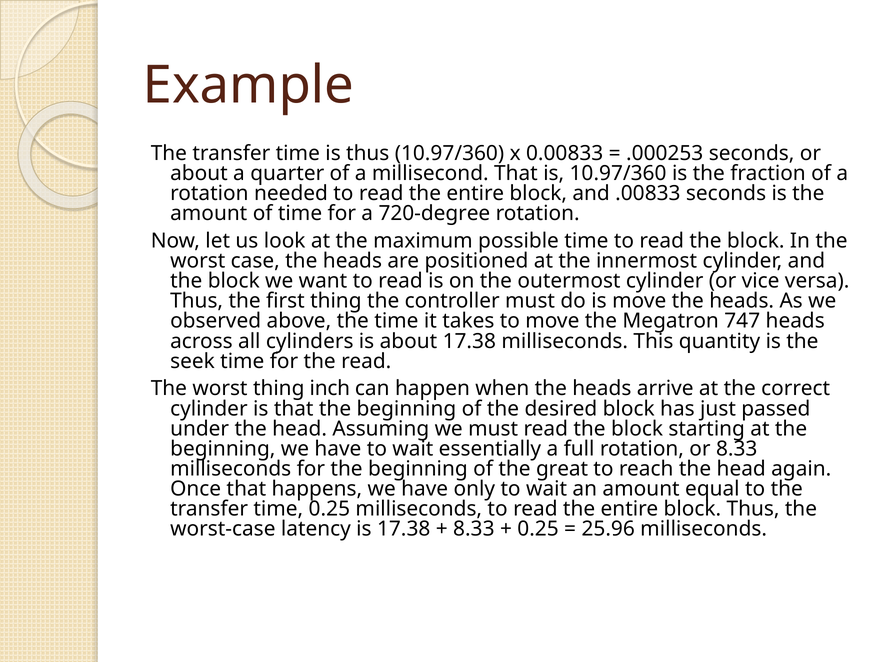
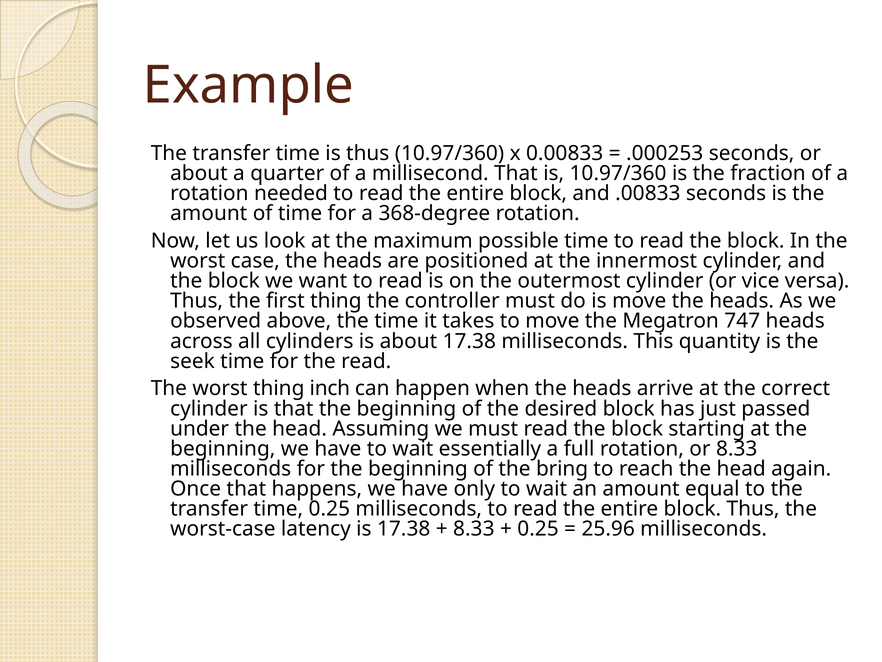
720-degree: 720-degree -> 368-degree
great: great -> bring
